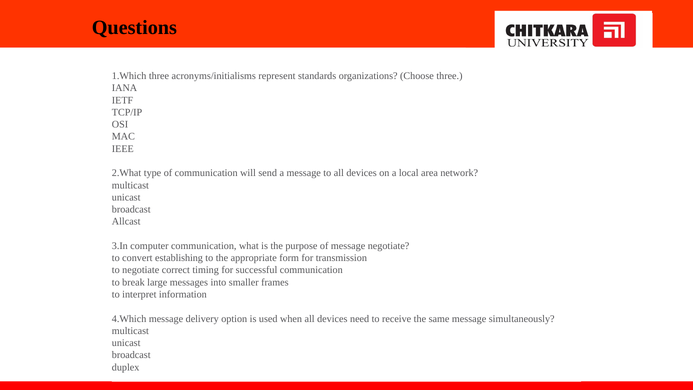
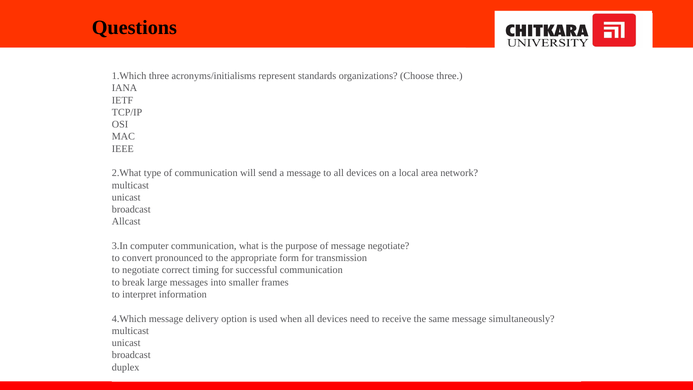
establishing: establishing -> pronounced
